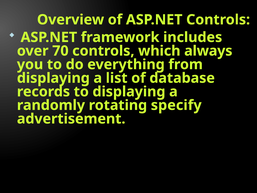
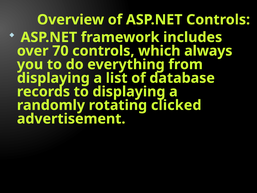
specify: specify -> clicked
